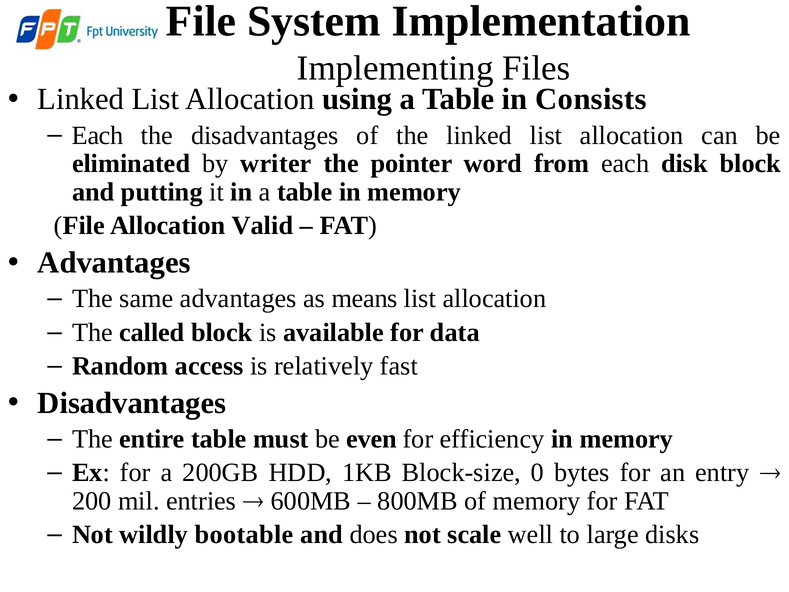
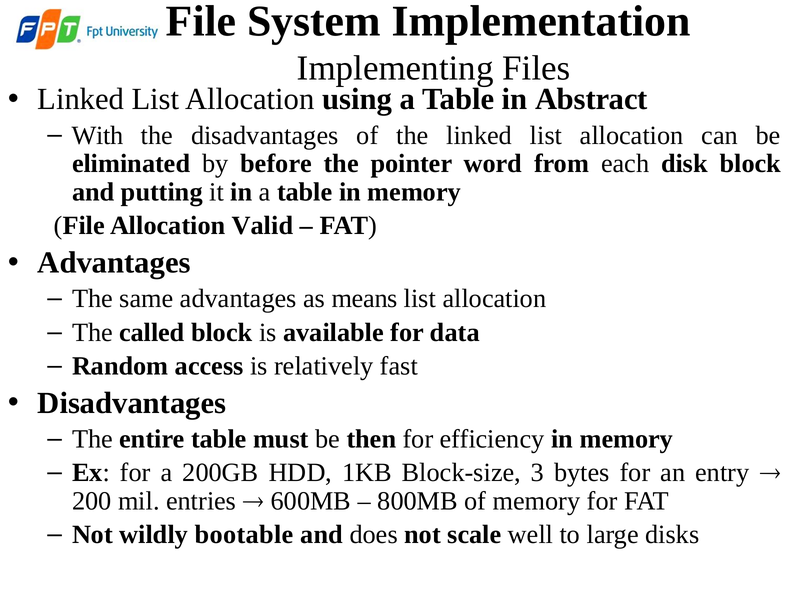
Consists: Consists -> Abstract
Each at (98, 135): Each -> With
writer: writer -> before
even: even -> then
0: 0 -> 3
